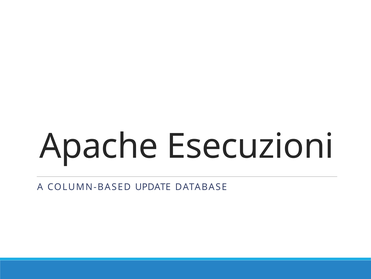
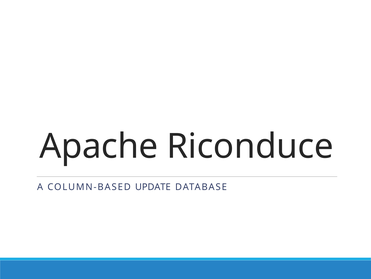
Esecuzioni: Esecuzioni -> Riconduce
